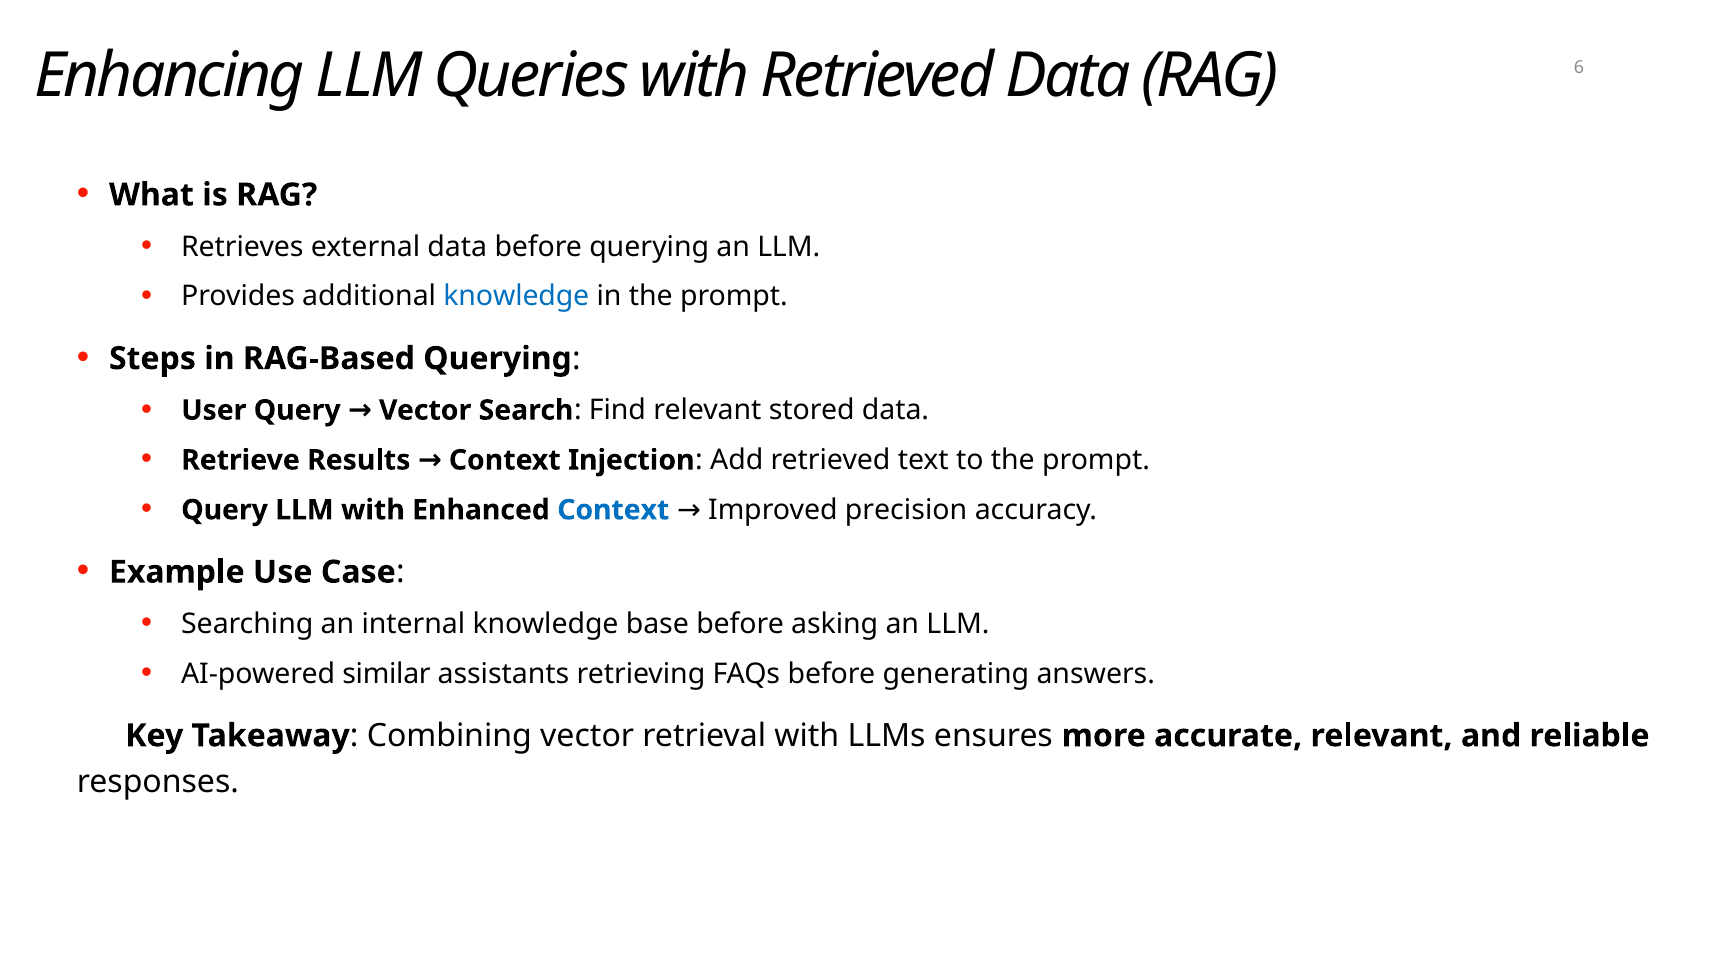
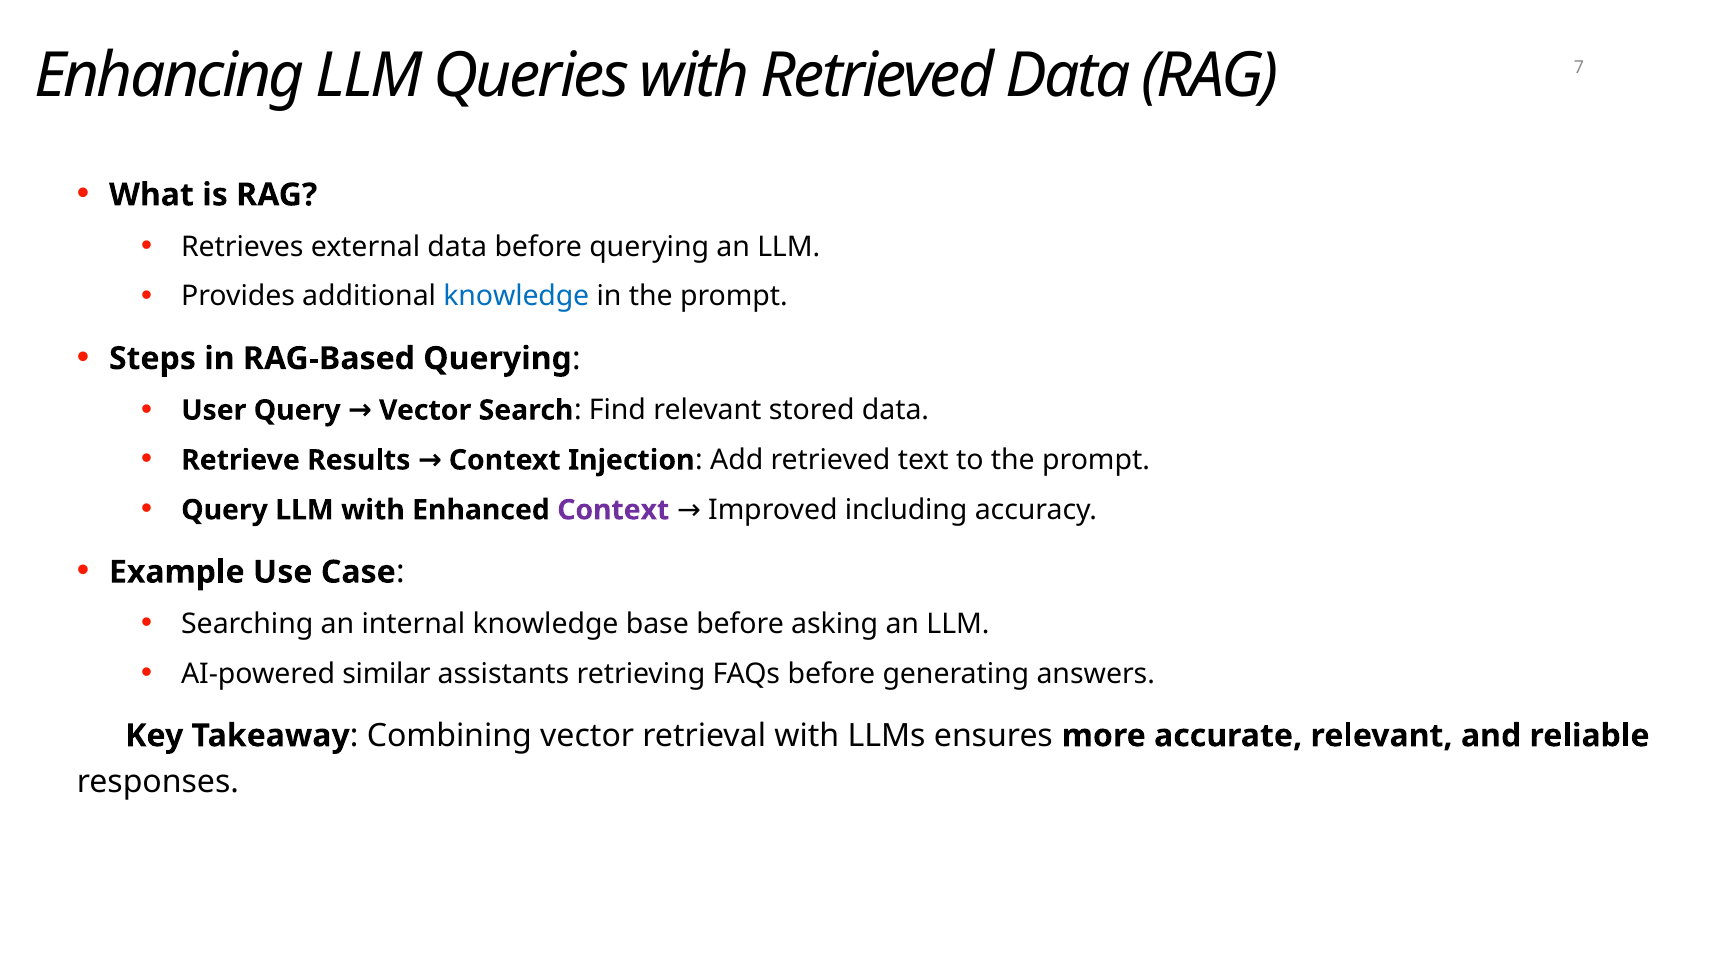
6: 6 -> 7
Context at (613, 510) colour: blue -> purple
precision: precision -> including
